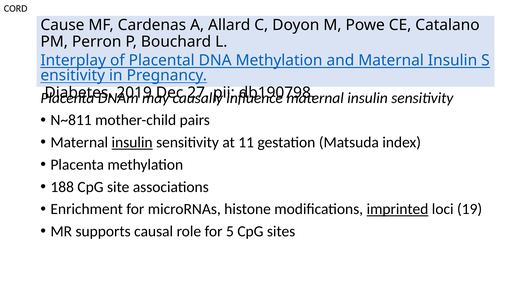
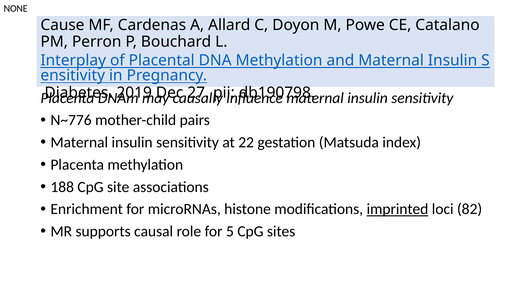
CORD: CORD -> NONE
N~811: N~811 -> N~776
insulin at (132, 142) underline: present -> none
11: 11 -> 22
19: 19 -> 82
